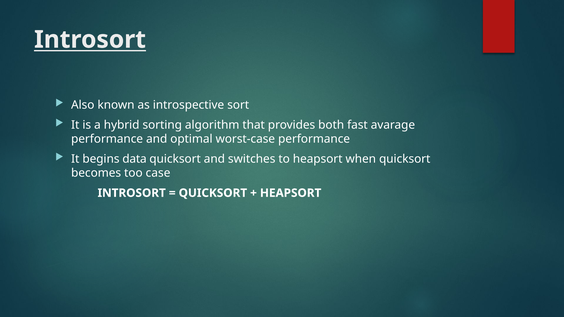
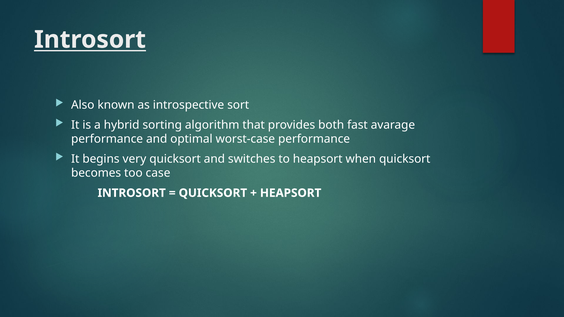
data: data -> very
